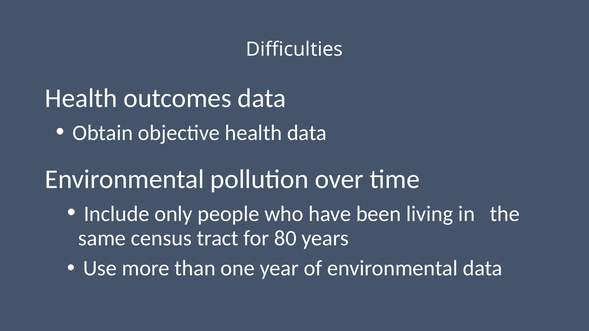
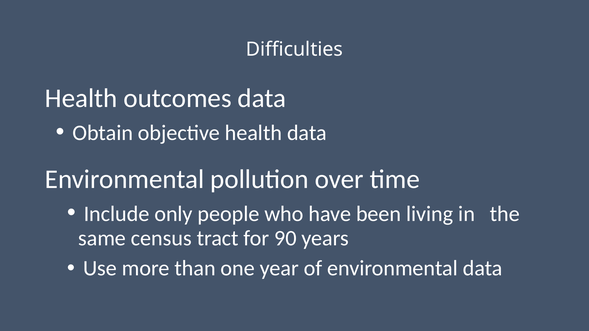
80: 80 -> 90
